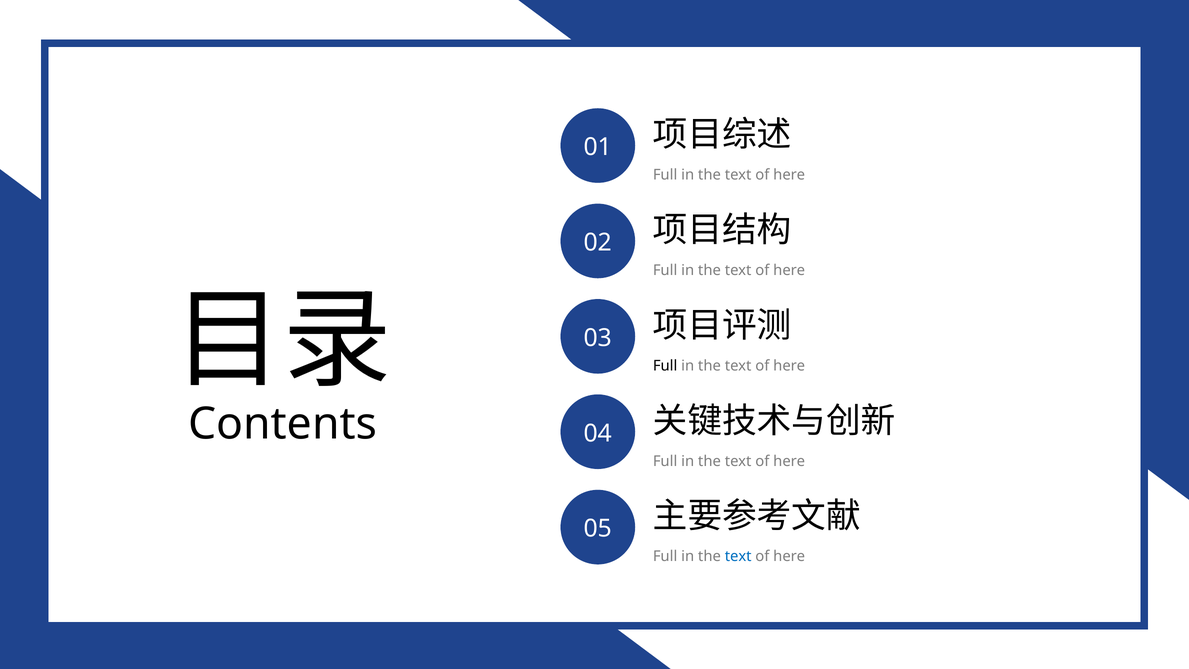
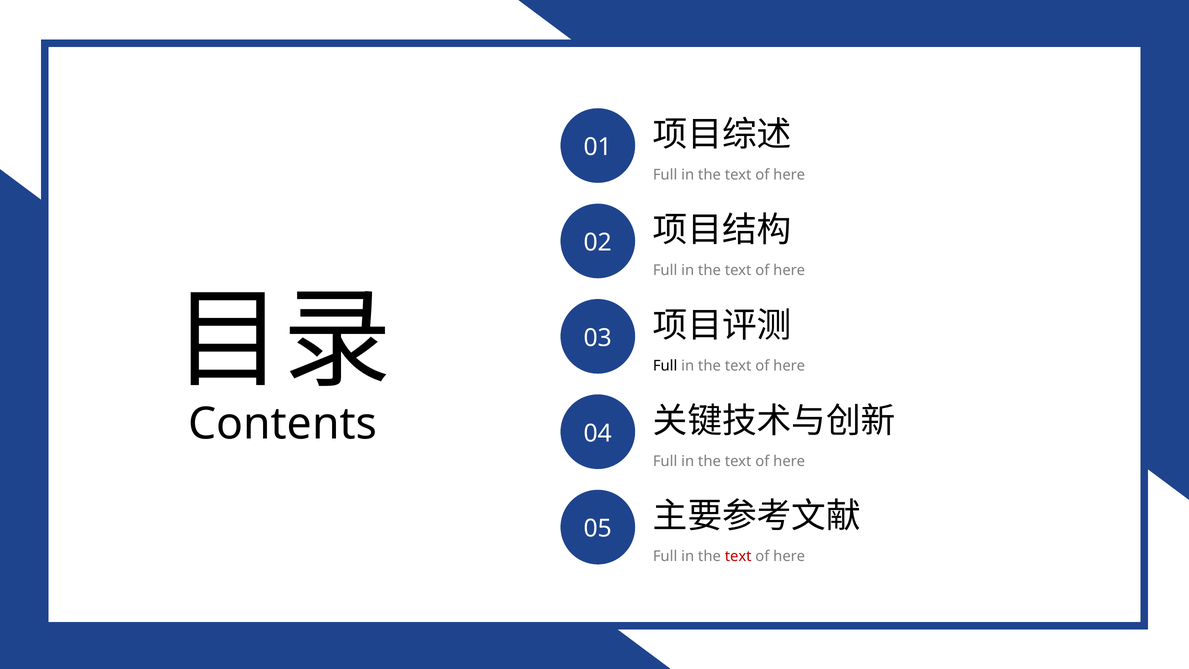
text at (738, 556) colour: blue -> red
